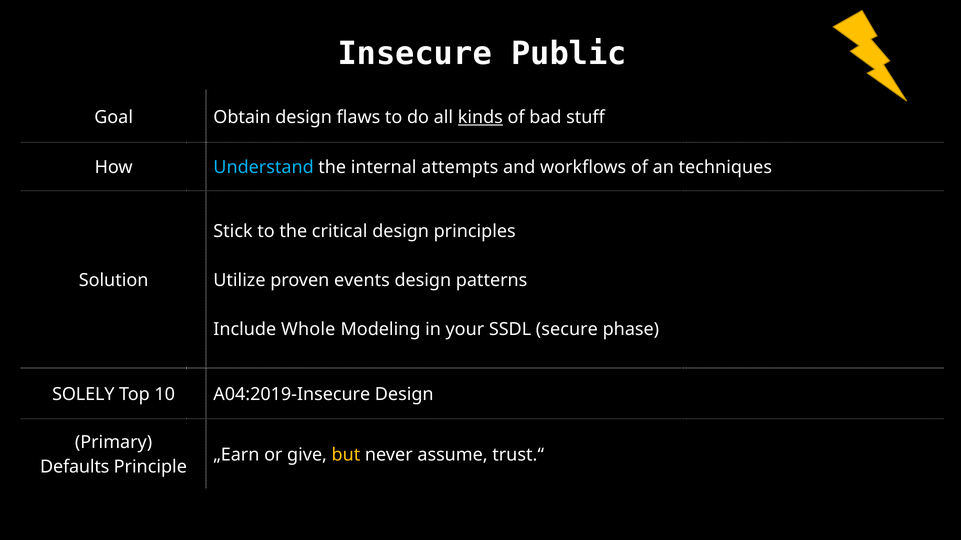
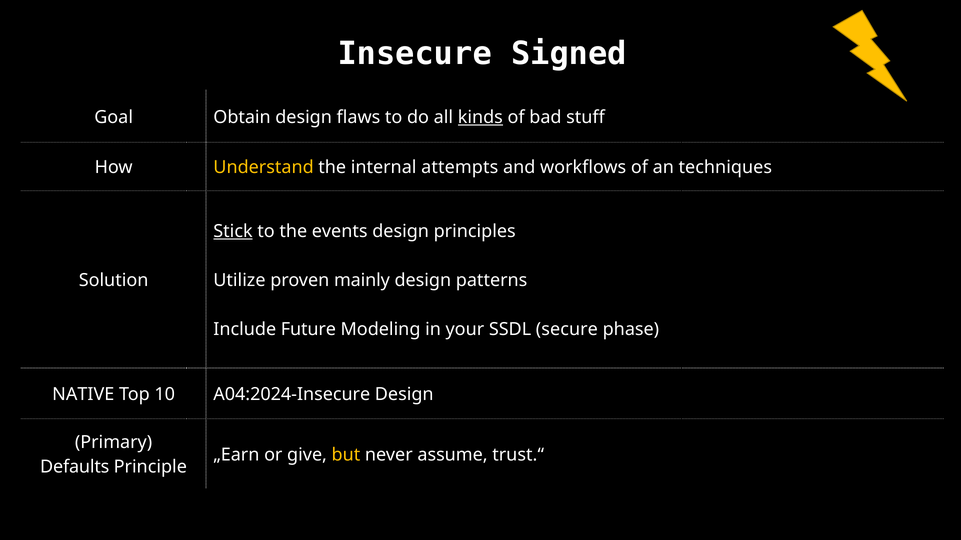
Public: Public -> Signed
Understand colour: light blue -> yellow
Stick underline: none -> present
critical: critical -> events
events: events -> mainly
Whole: Whole -> Future
SOLELY: SOLELY -> NATIVE
A04:2019-Insecure: A04:2019-Insecure -> A04:2024-Insecure
